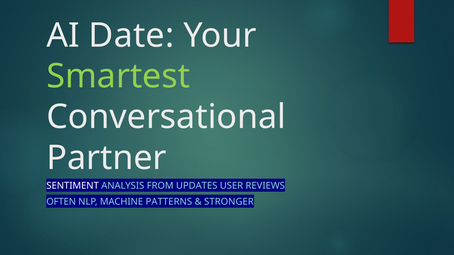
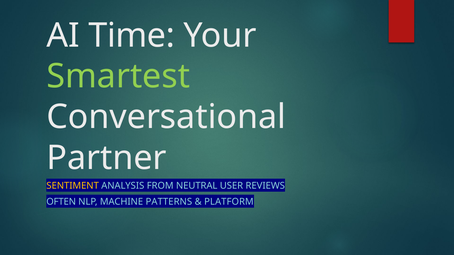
Date: Date -> Time
SENTIMENT colour: white -> yellow
UPDATES: UPDATES -> NEUTRAL
STRONGER: STRONGER -> PLATFORM
